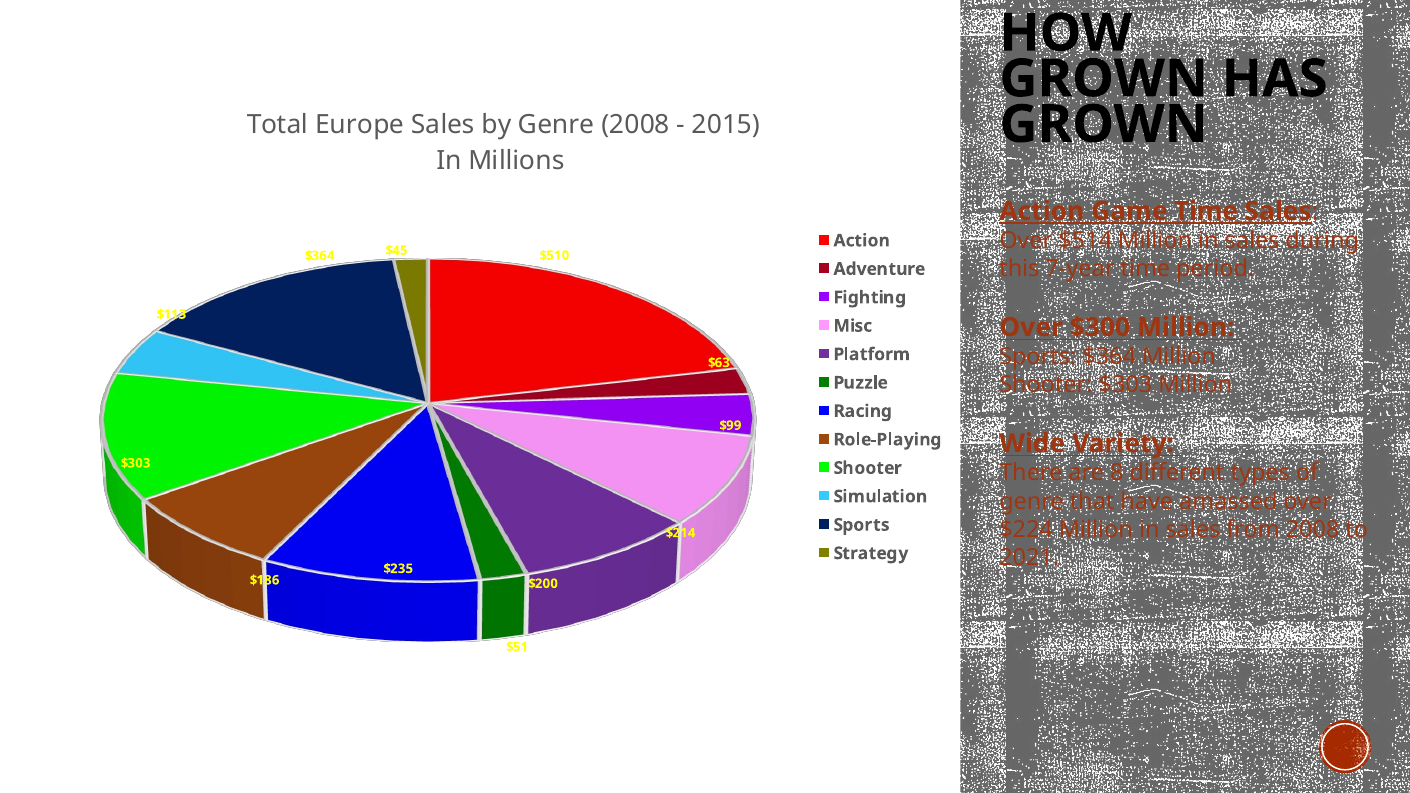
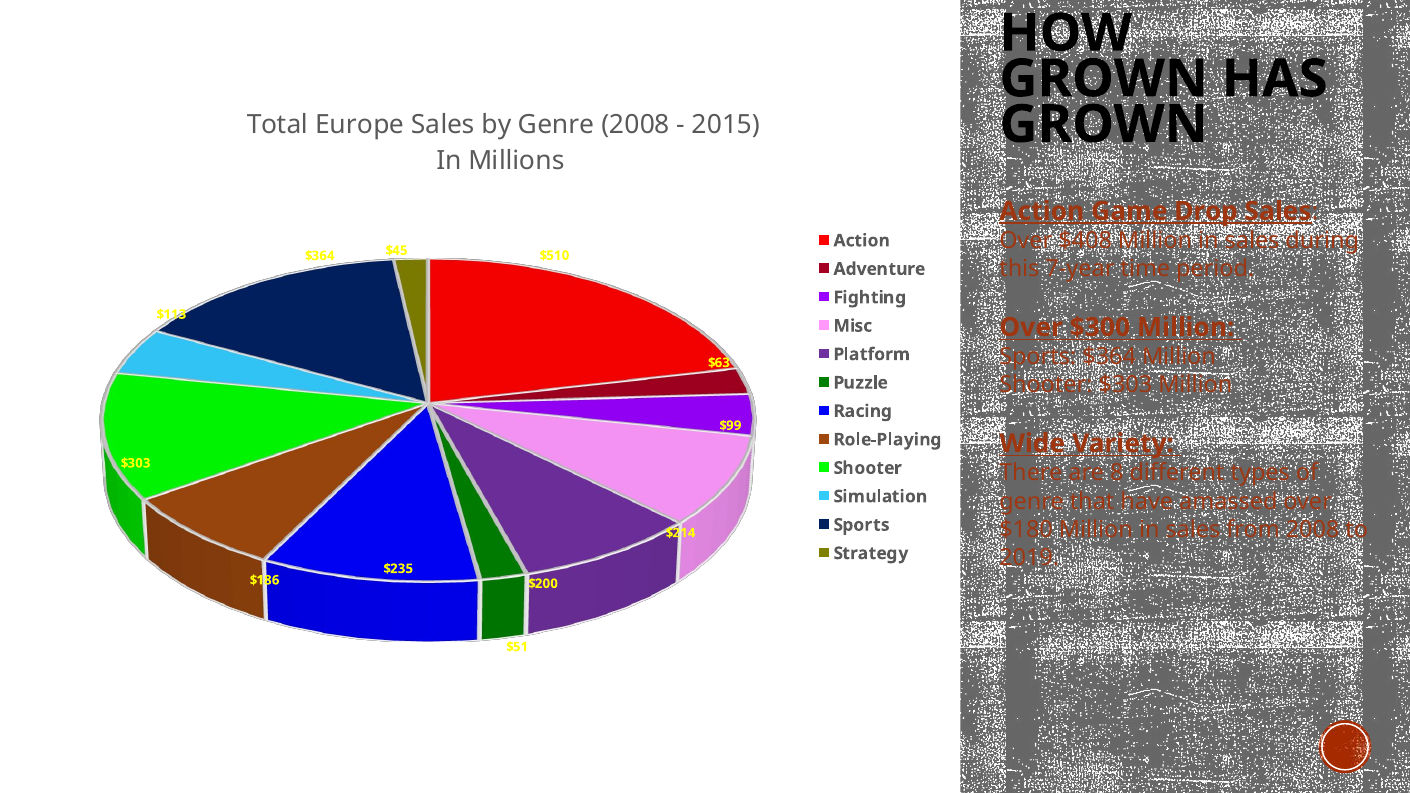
Game Time: Time -> Drop
$514: $514 -> $408
$224: $224 -> $180
2021: 2021 -> 2019
